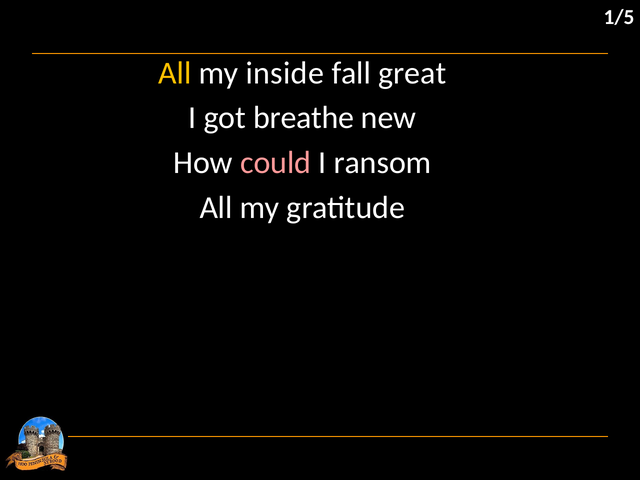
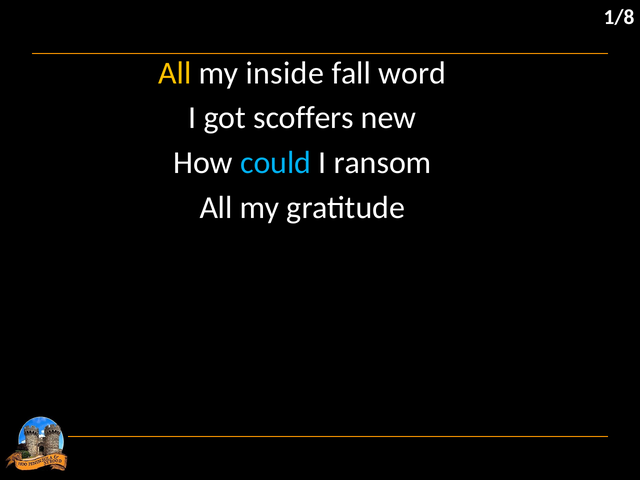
1/5: 1/5 -> 1/8
great: great -> word
breathe: breathe -> scoffers
could colour: pink -> light blue
